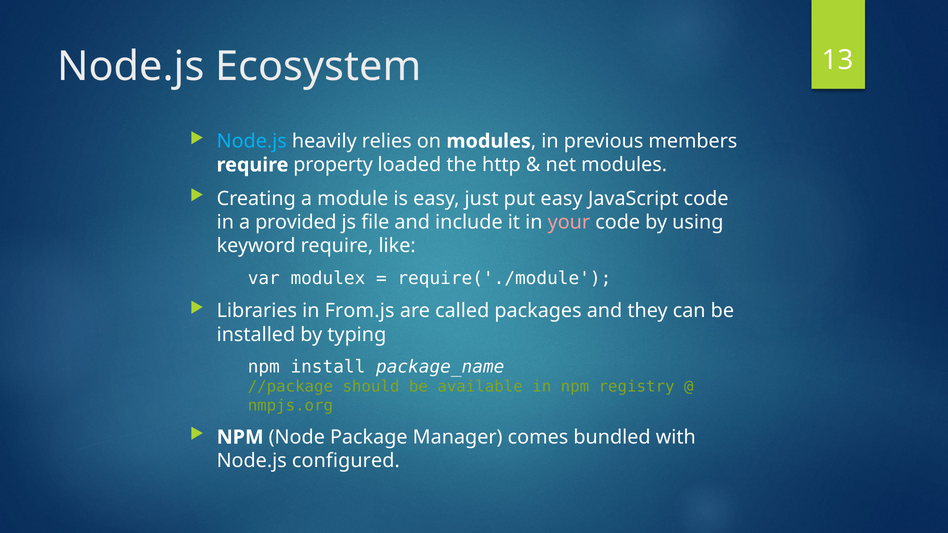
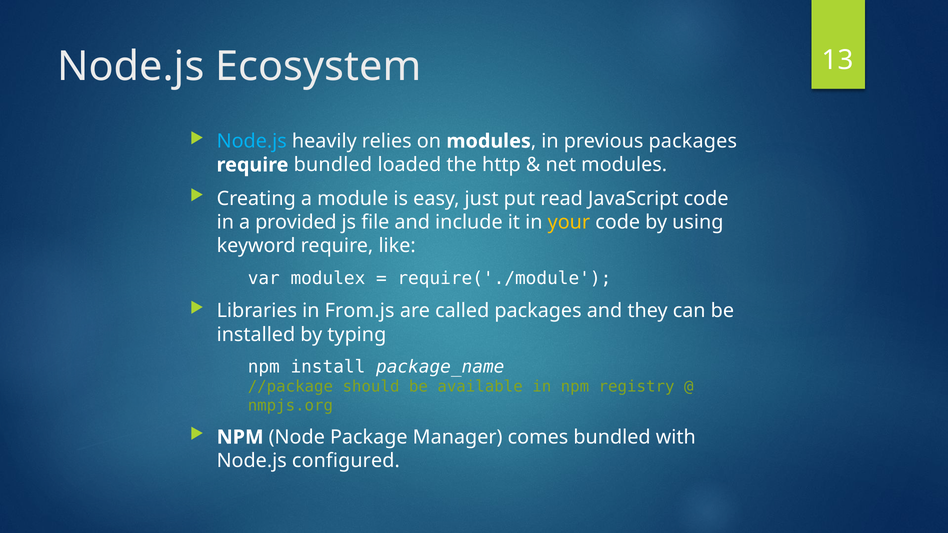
previous members: members -> packages
require property: property -> bundled
put easy: easy -> read
your colour: pink -> yellow
